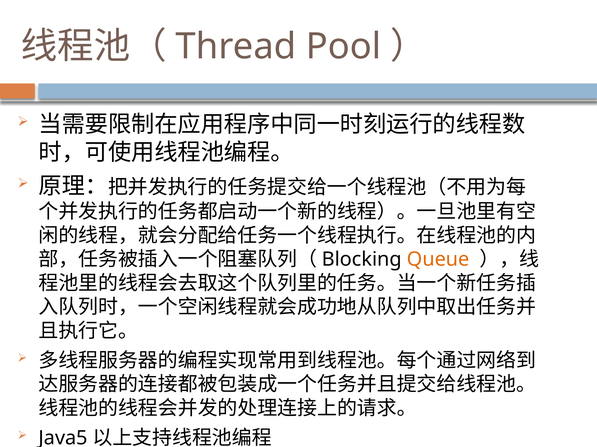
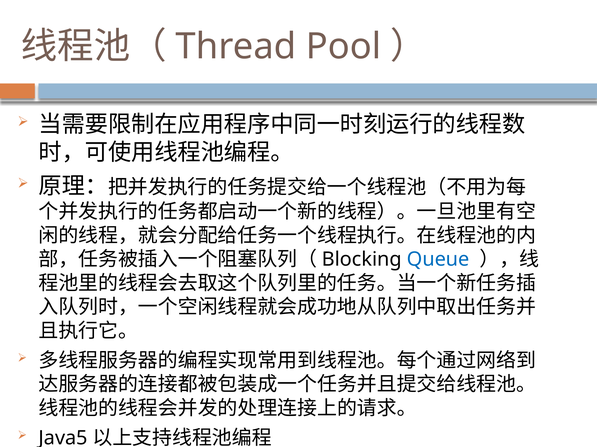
Queue colour: orange -> blue
